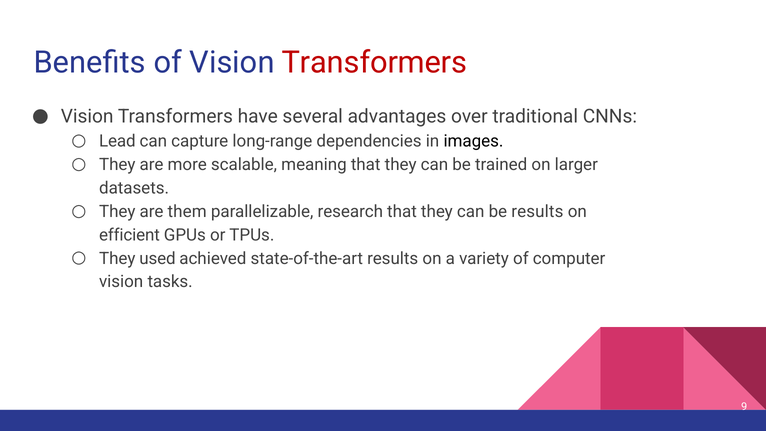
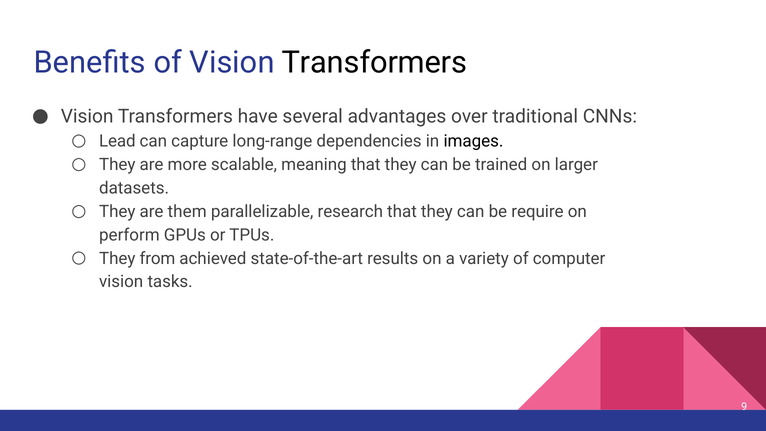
Transformers at (374, 63) colour: red -> black
be results: results -> require
efficient: efficient -> perform
used: used -> from
